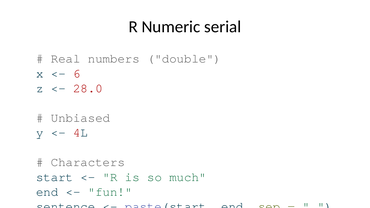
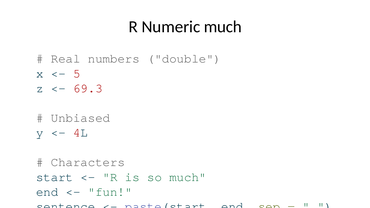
Numeric serial: serial -> much
6 at (77, 73): 6 -> 5
28.0: 28.0 -> 69.3
